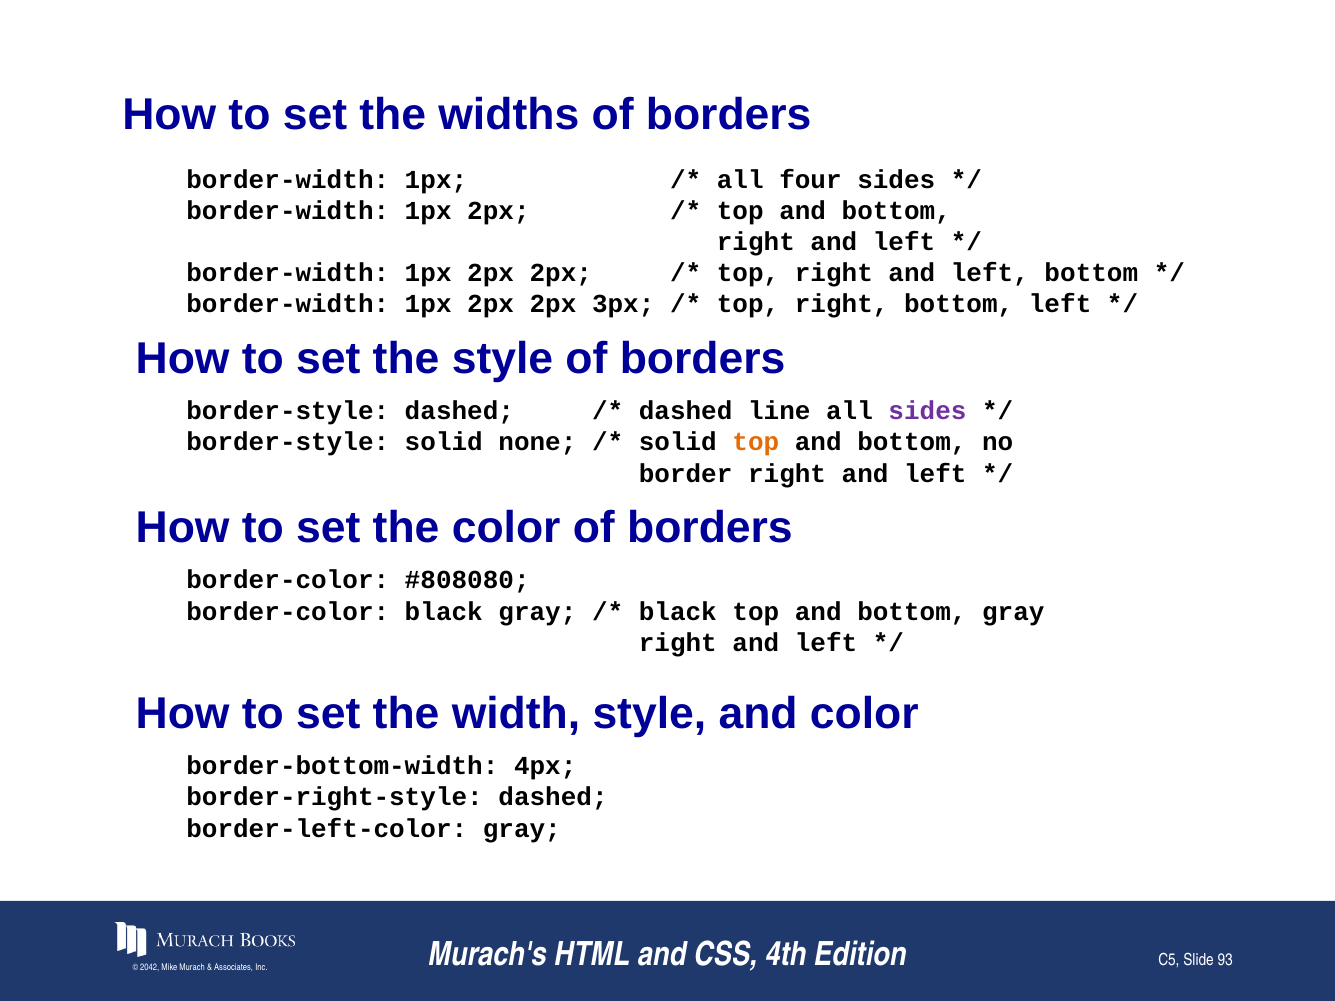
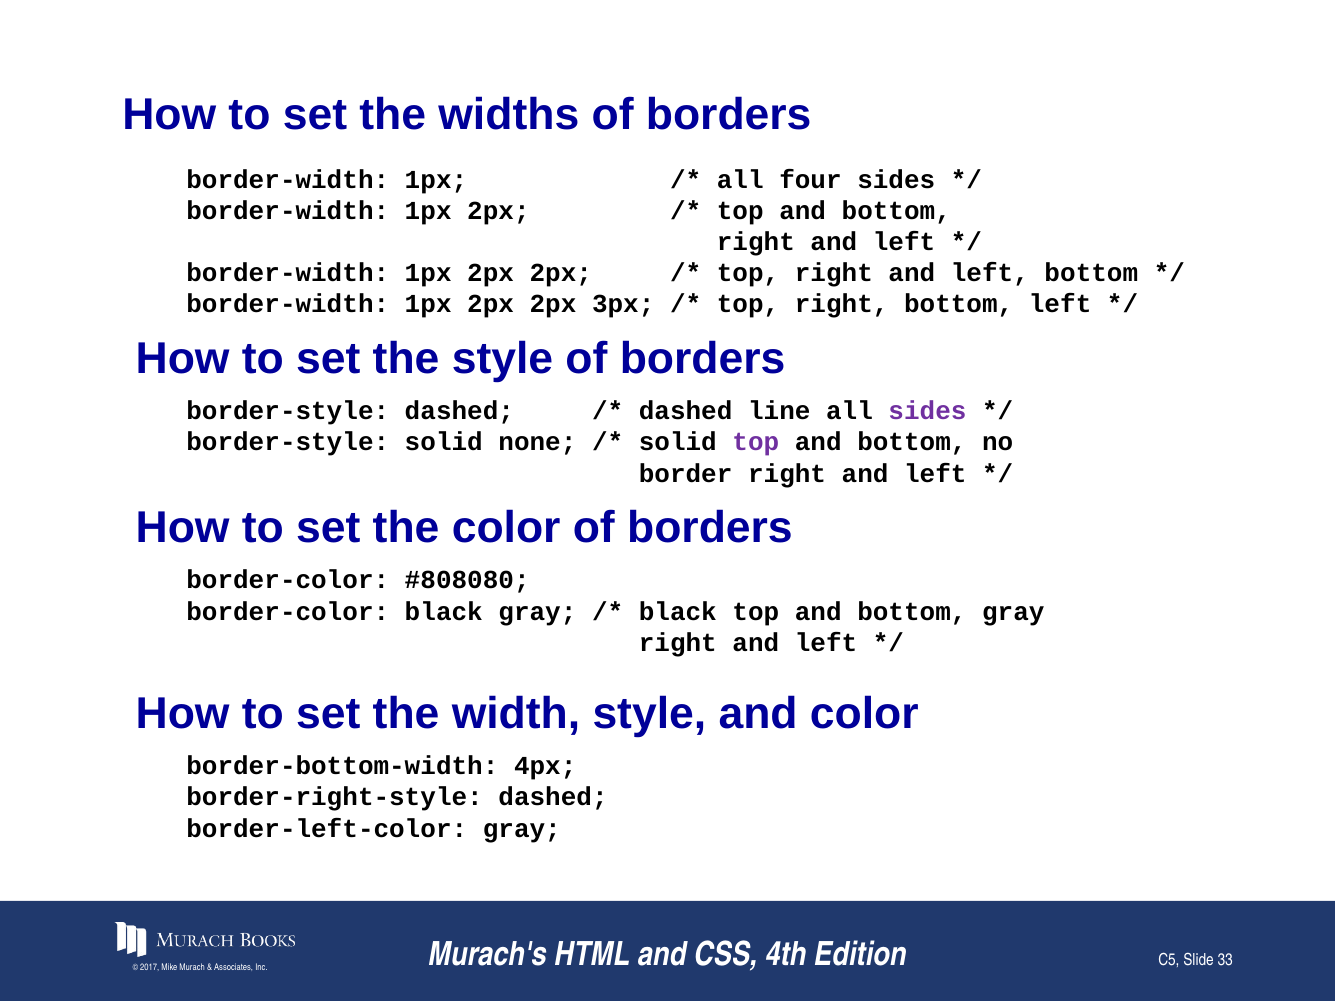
top at (756, 442) colour: orange -> purple
2042: 2042 -> 2017
93: 93 -> 33
